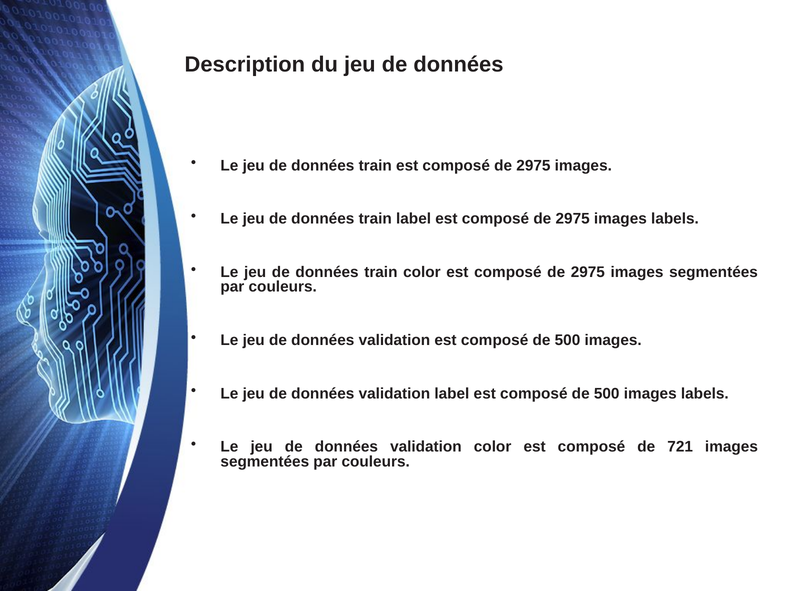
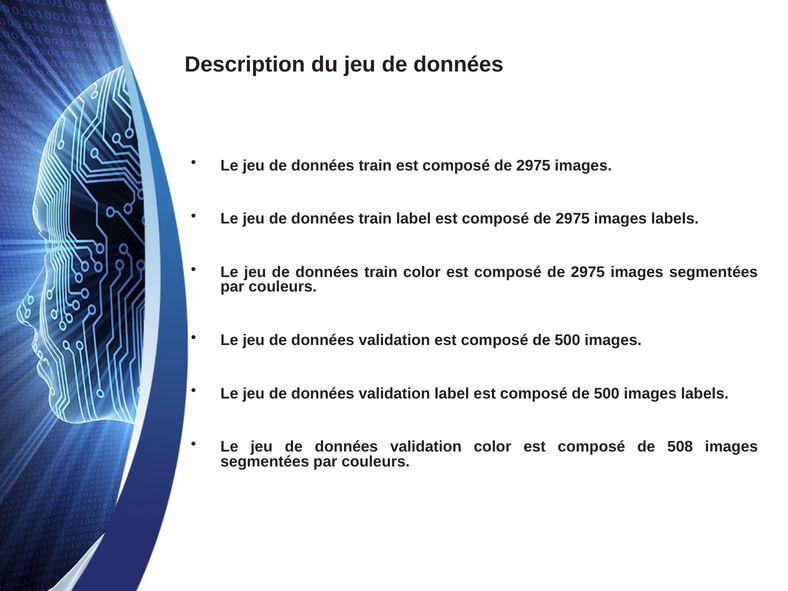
721: 721 -> 508
